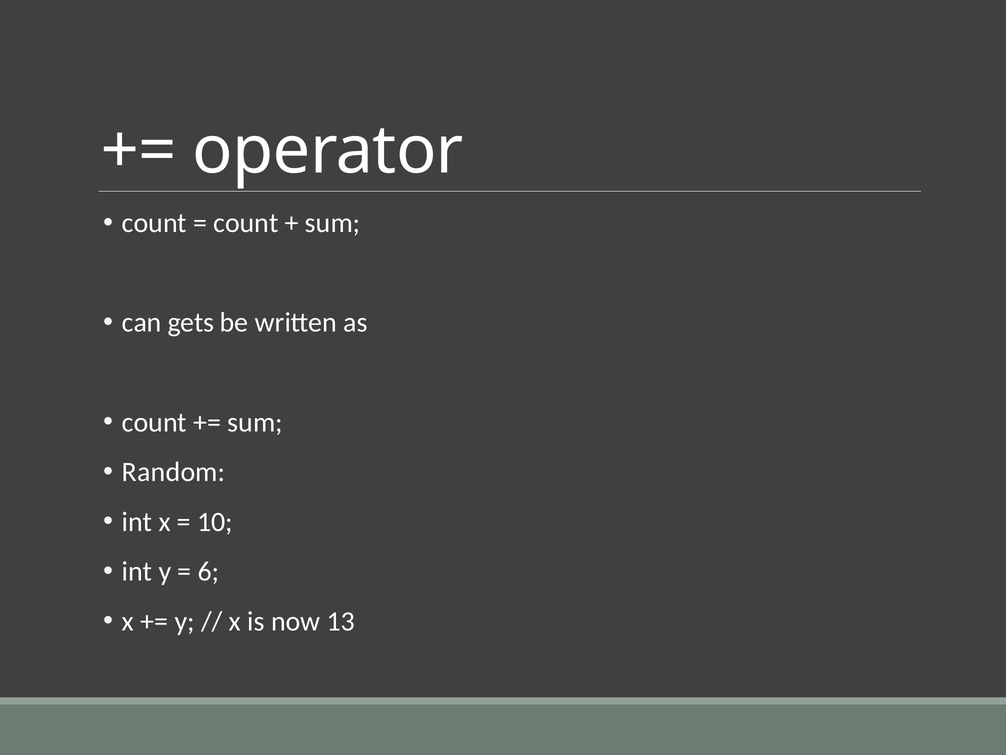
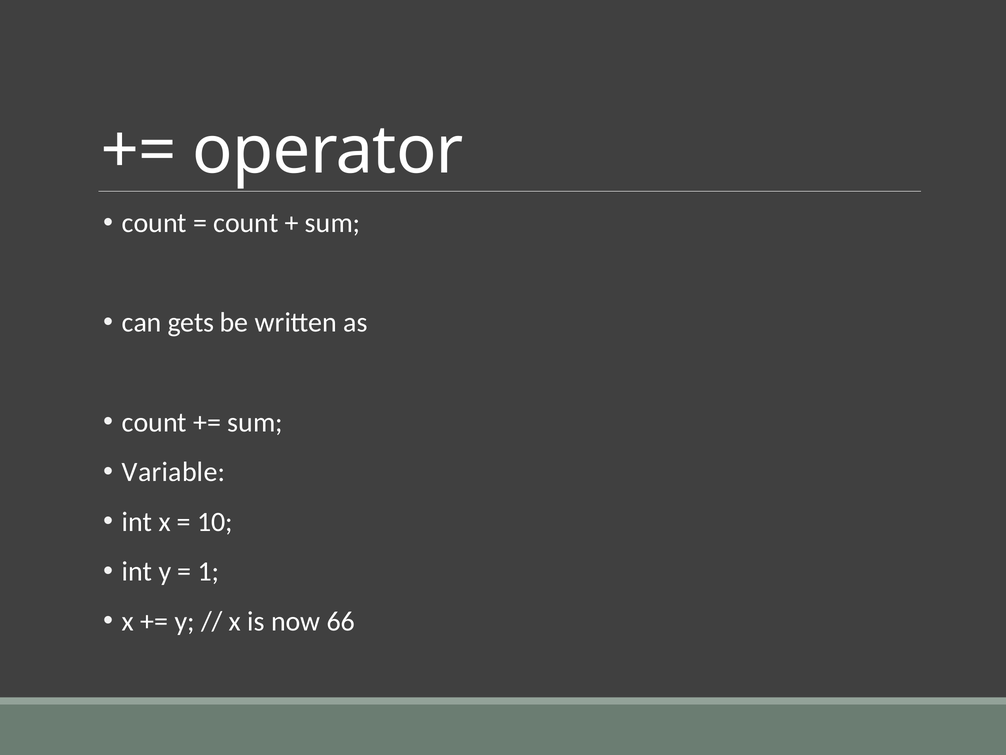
Random: Random -> Variable
6: 6 -> 1
13: 13 -> 66
